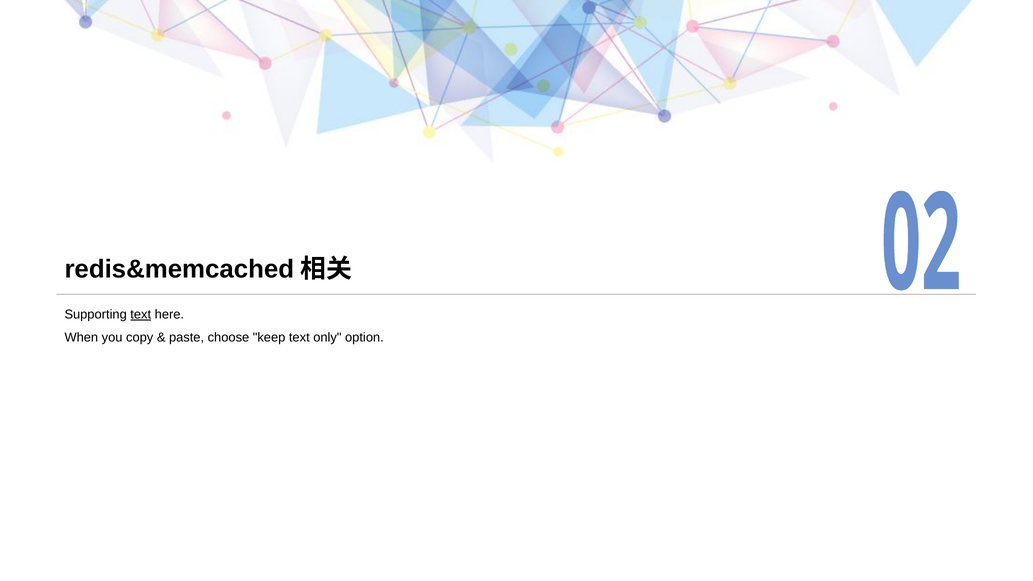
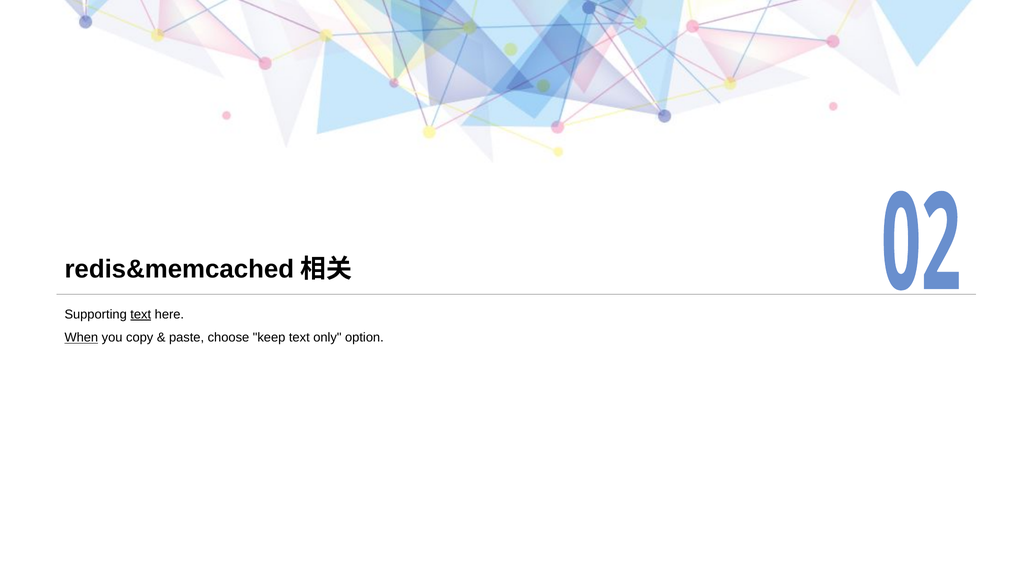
When underline: none -> present
